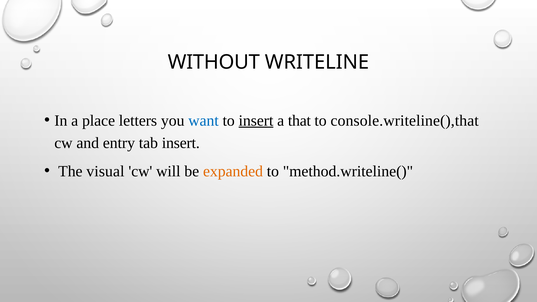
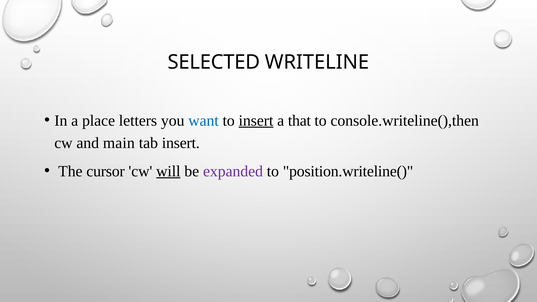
WITHOUT: WITHOUT -> SELECTED
console.writeline(),that: console.writeline(),that -> console.writeline(),then
entry: entry -> main
visual: visual -> cursor
will underline: none -> present
expanded colour: orange -> purple
method.writeline(: method.writeline( -> position.writeline(
